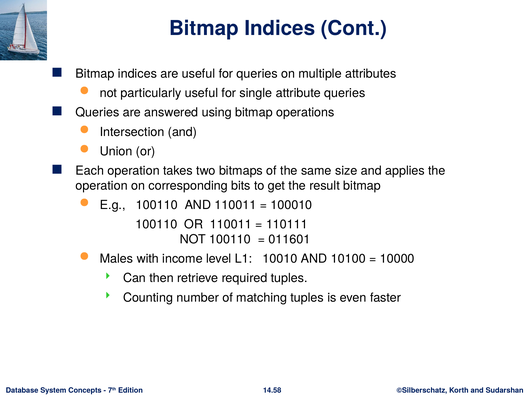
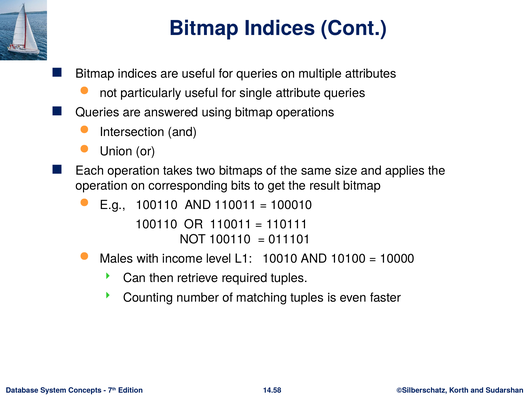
011601: 011601 -> 011101
